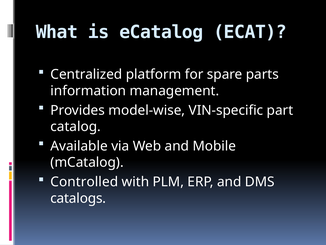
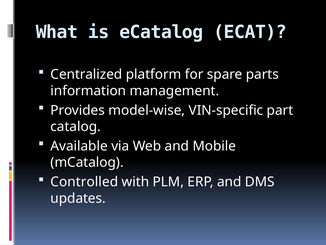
catalogs: catalogs -> updates
